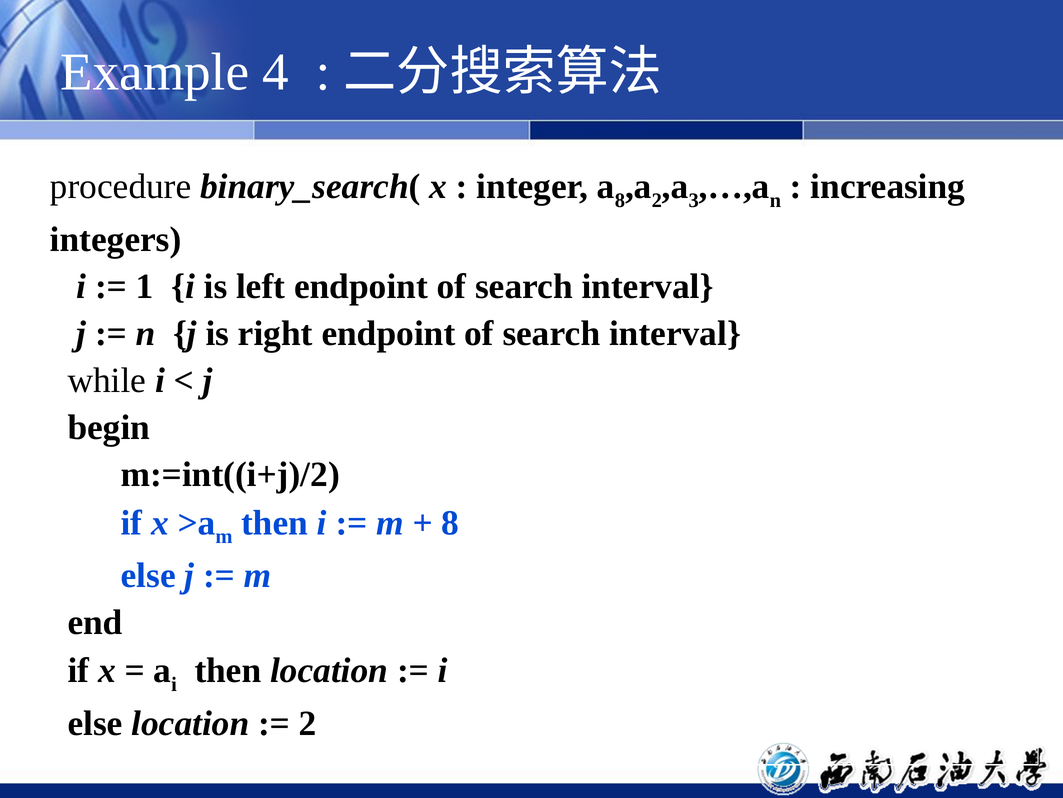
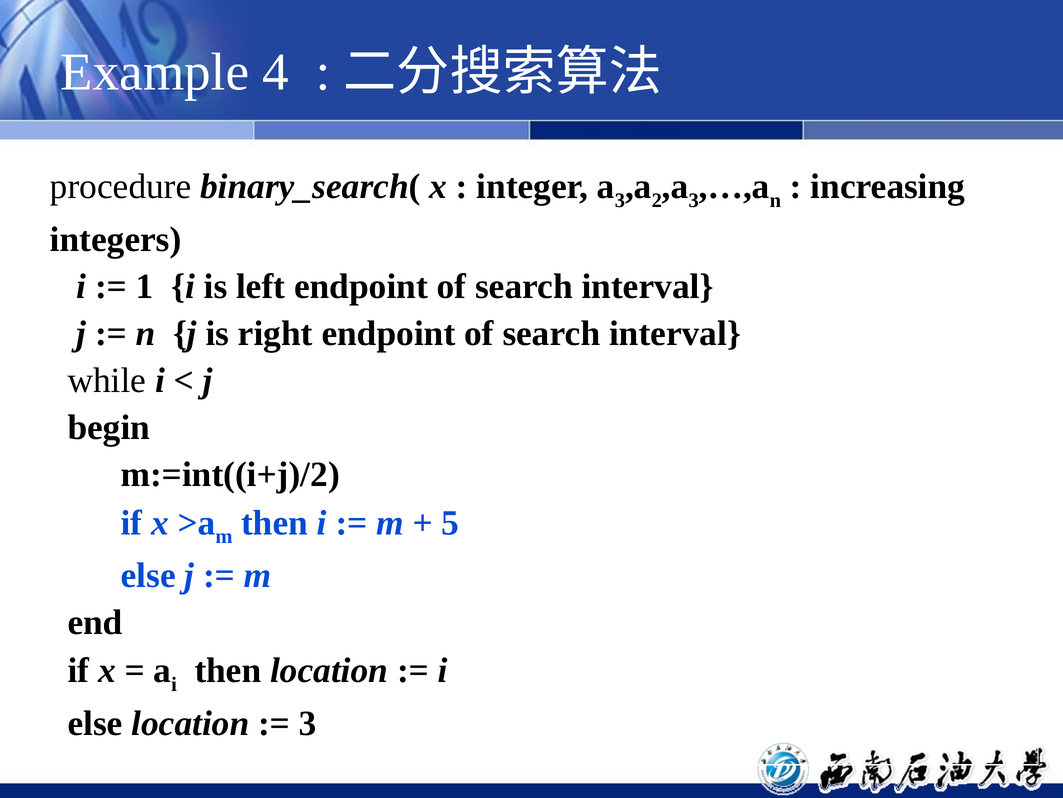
8 at (620, 200): 8 -> 3
8 at (450, 522): 8 -> 5
2 at (308, 723): 2 -> 3
